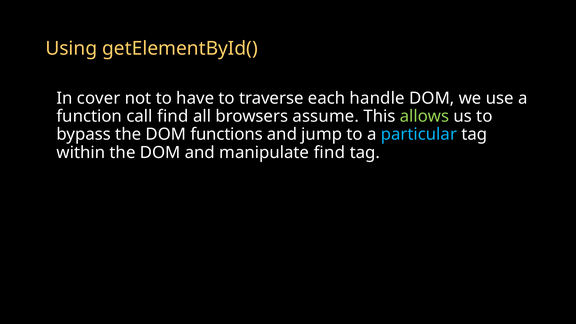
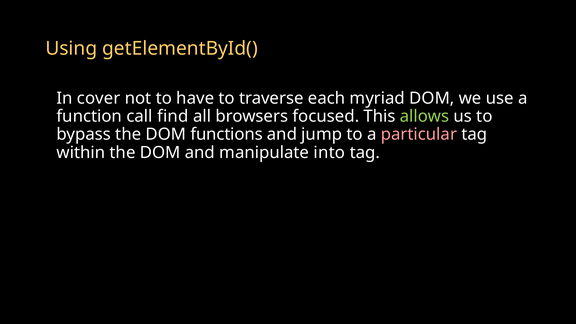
handle: handle -> myriad
assume: assume -> focused
particular colour: light blue -> pink
manipulate find: find -> into
